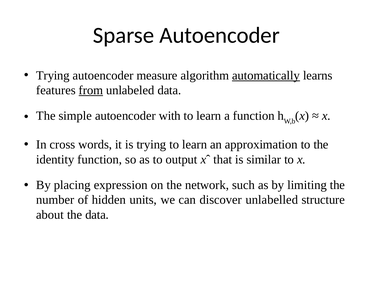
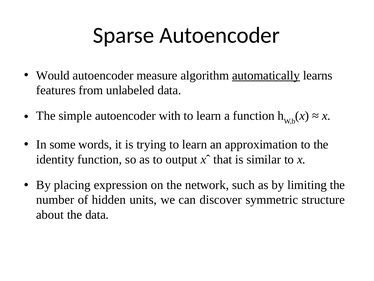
Trying at (53, 75): Trying -> Would
from underline: present -> none
cross: cross -> some
unlabelled: unlabelled -> symmetric
